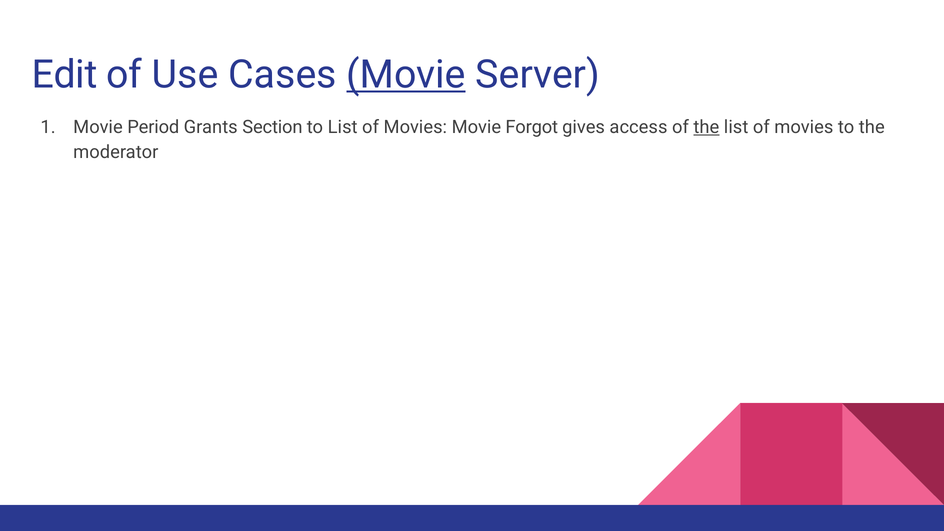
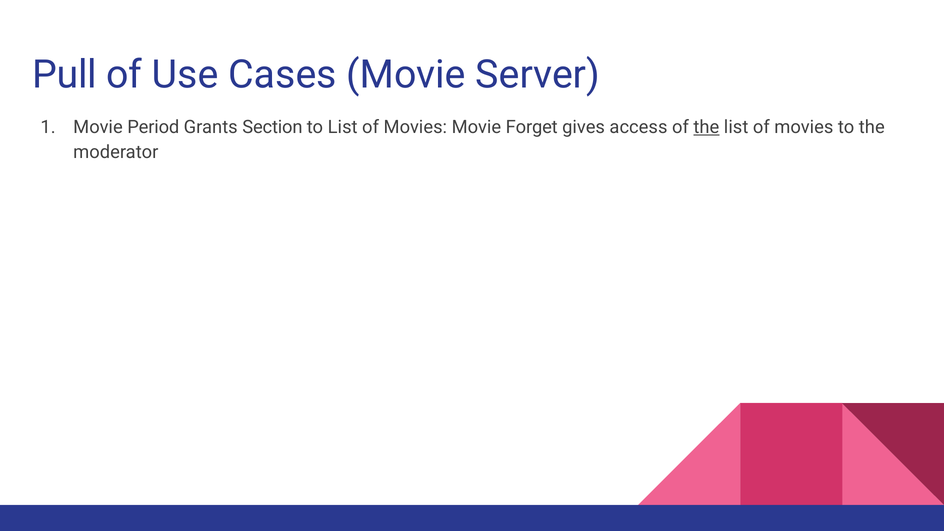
Edit: Edit -> Pull
Movie at (406, 75) underline: present -> none
Forgot: Forgot -> Forget
